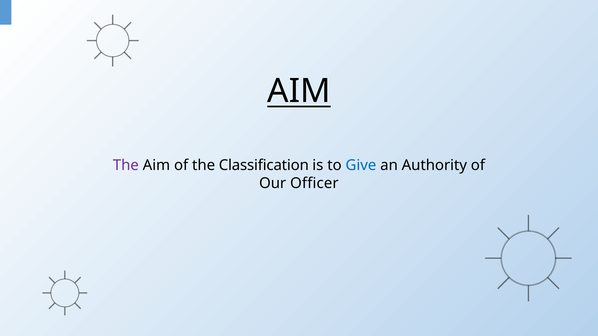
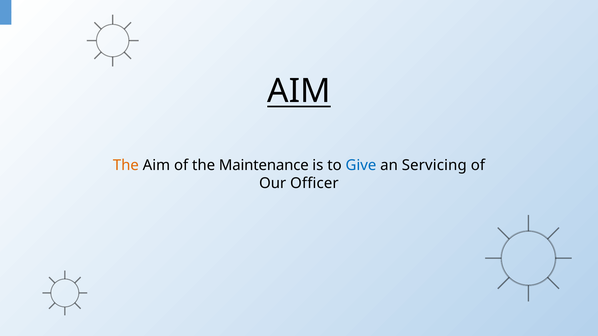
The at (126, 165) colour: purple -> orange
Classification: Classification -> Maintenance
Authority: Authority -> Servicing
